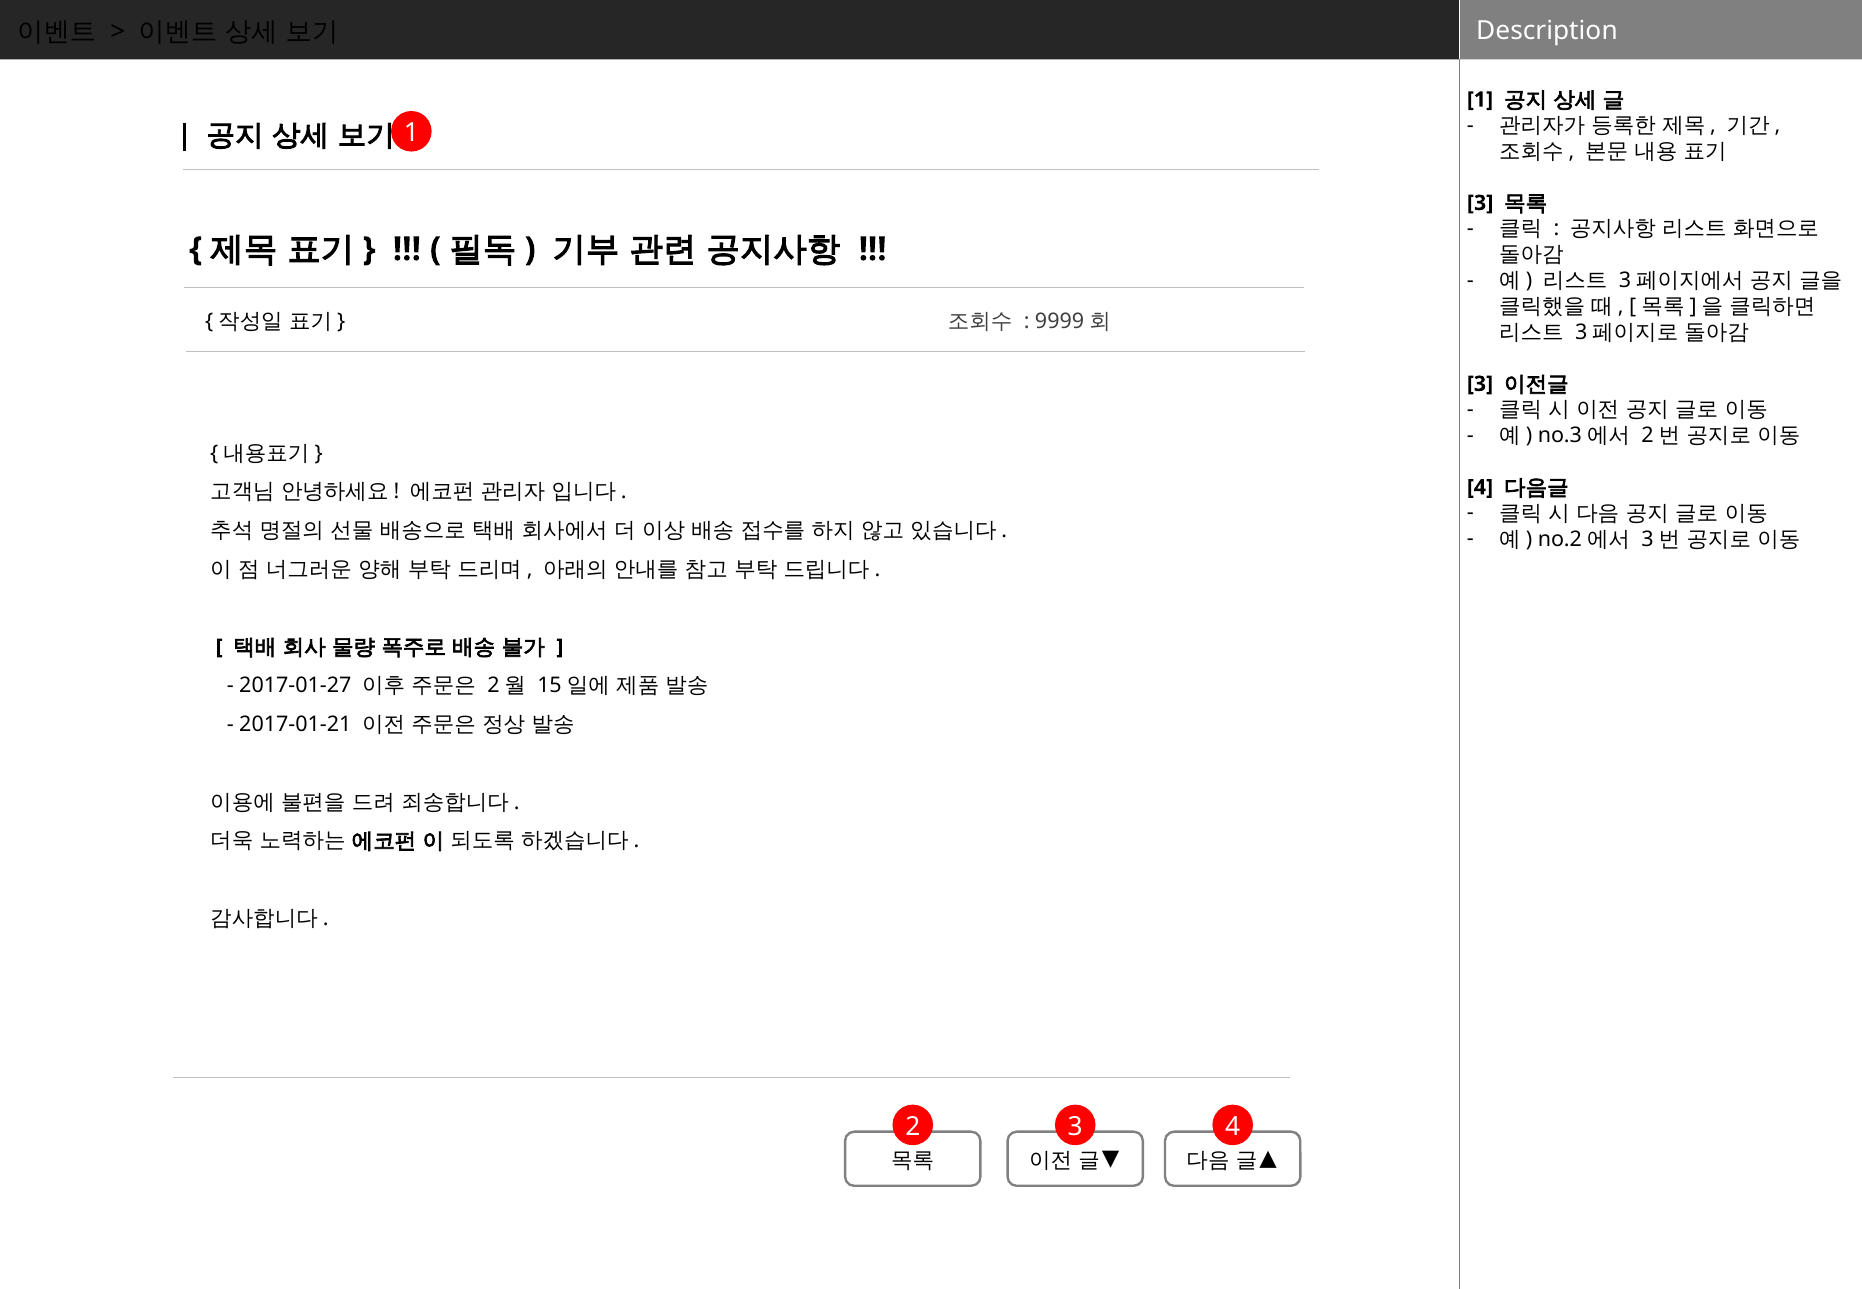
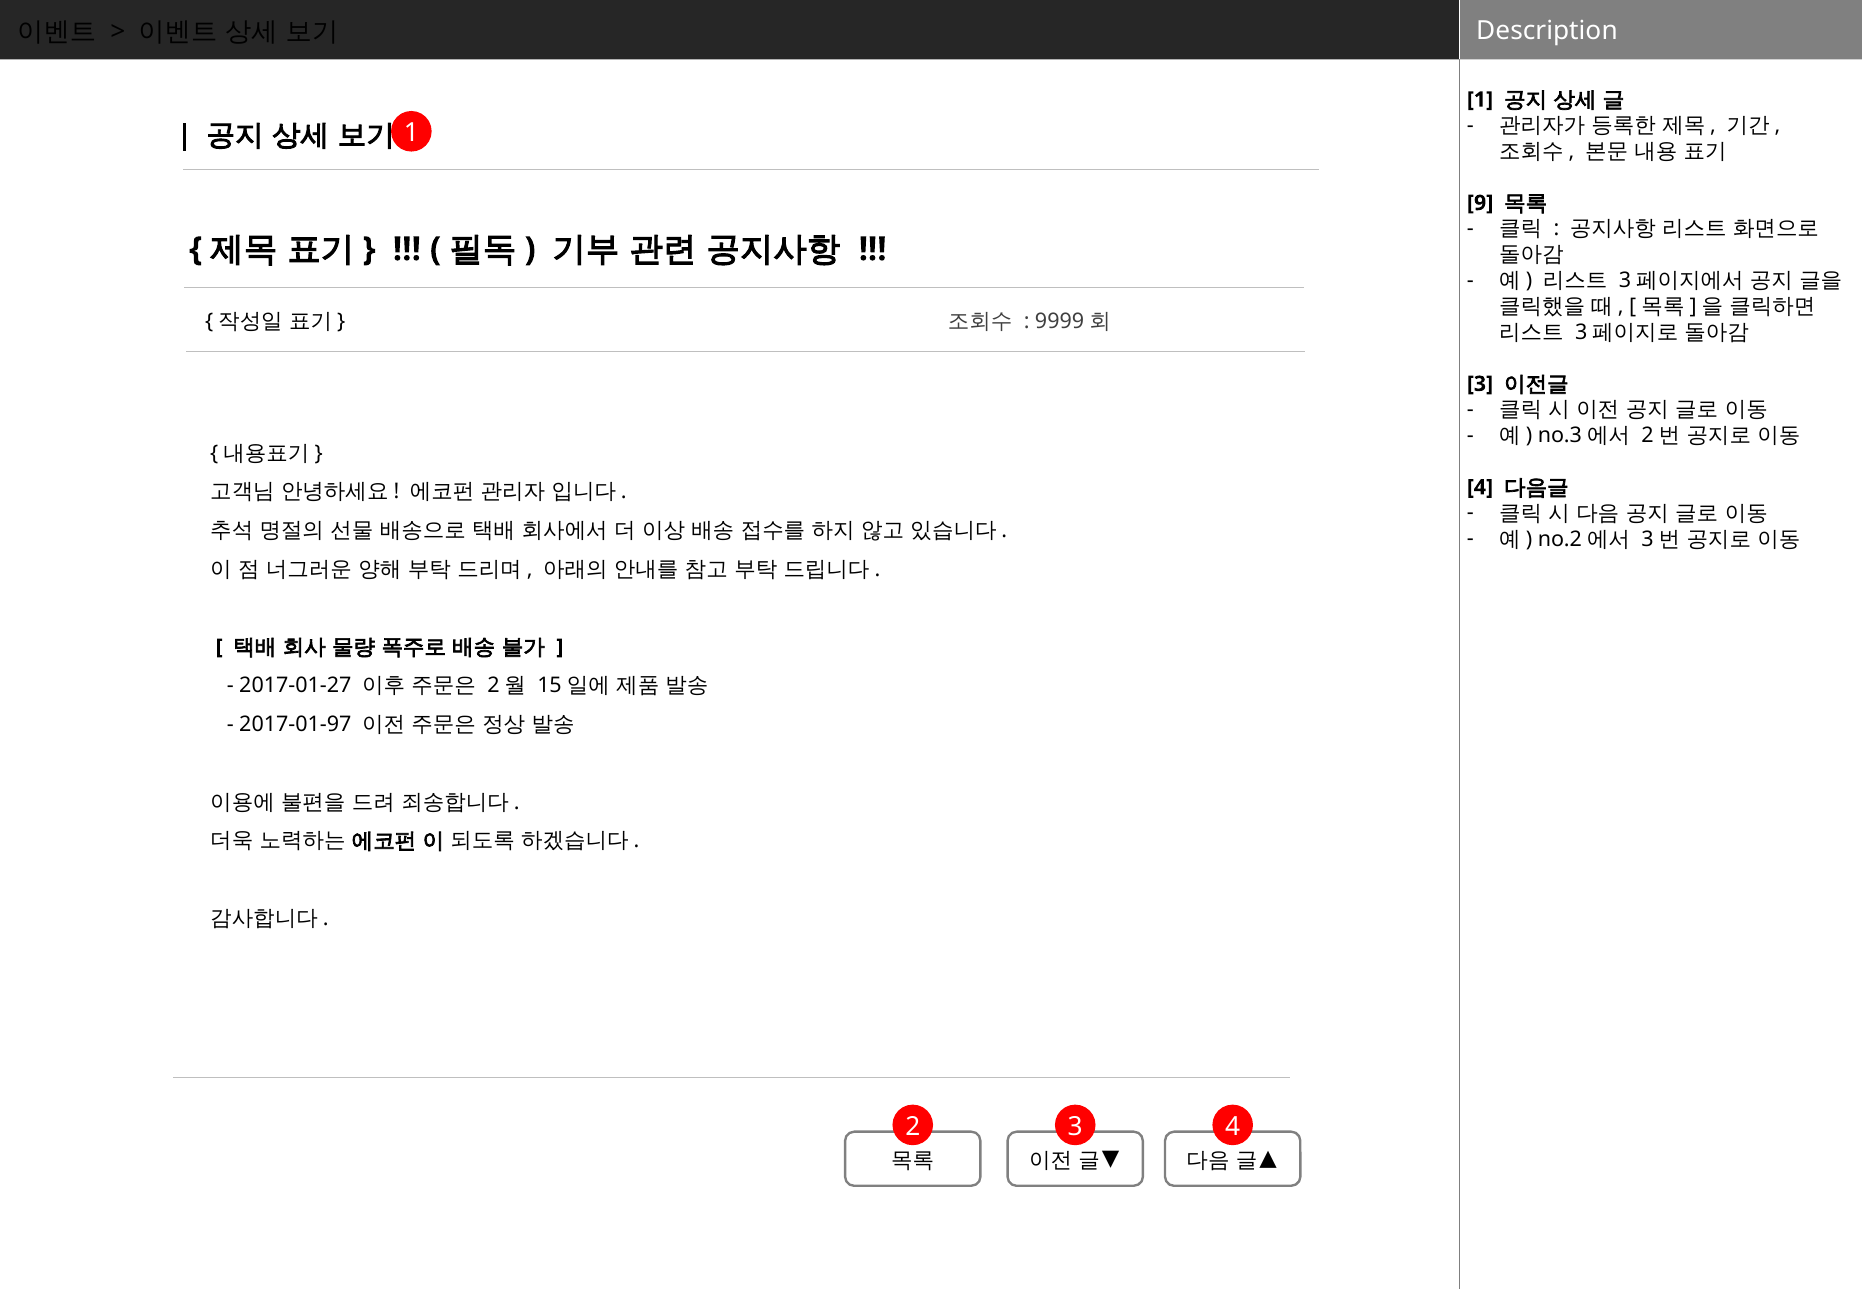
3 at (1480, 203): 3 -> 9
2017-01-21: 2017-01-21 -> 2017-01-97
